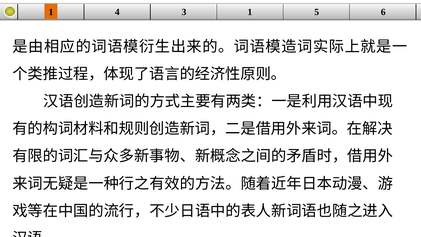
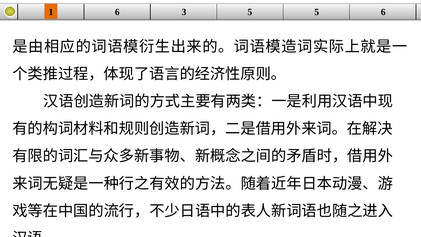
1 4: 4 -> 6
3 1: 1 -> 5
